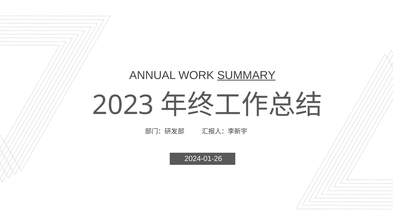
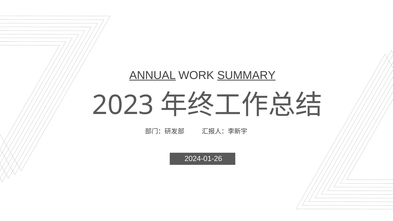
ANNUAL underline: none -> present
